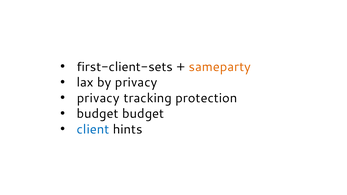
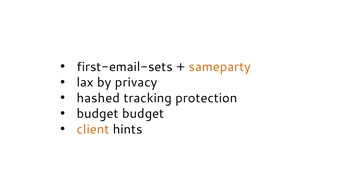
first-client-sets: first-client-sets -> first-email-sets
privacy at (98, 98): privacy -> hashed
client colour: blue -> orange
